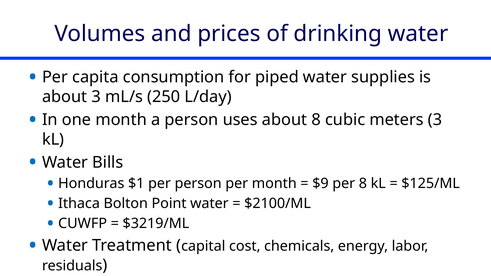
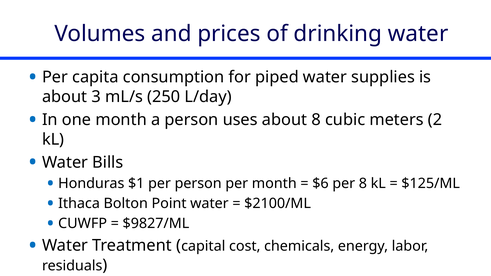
meters 3: 3 -> 2
$9: $9 -> $6
$3219/ML: $3219/ML -> $9827/ML
